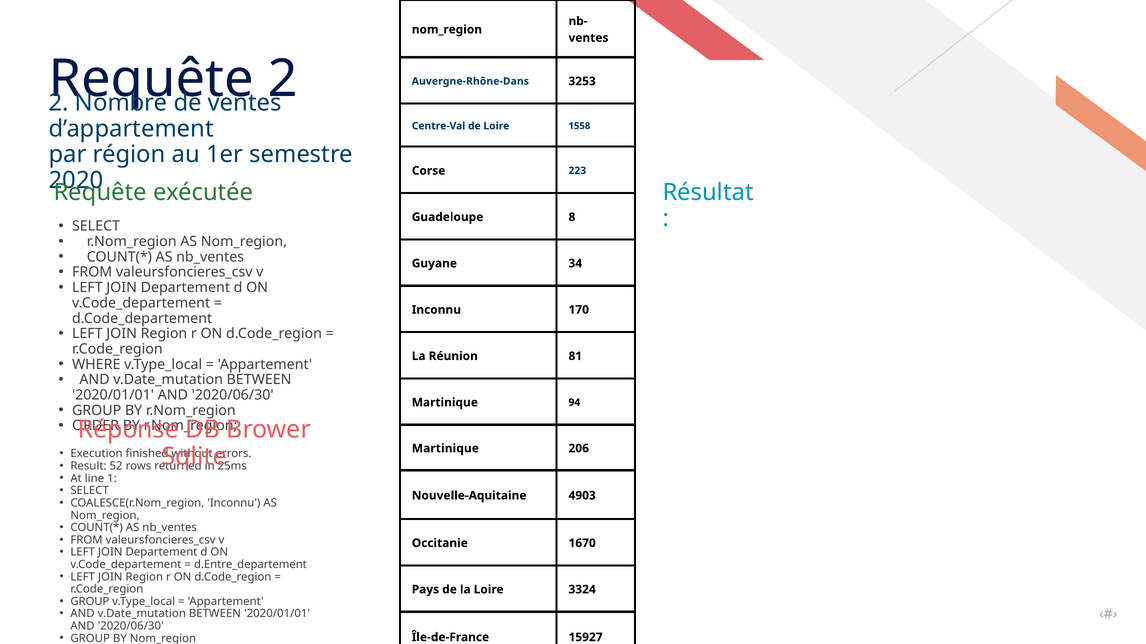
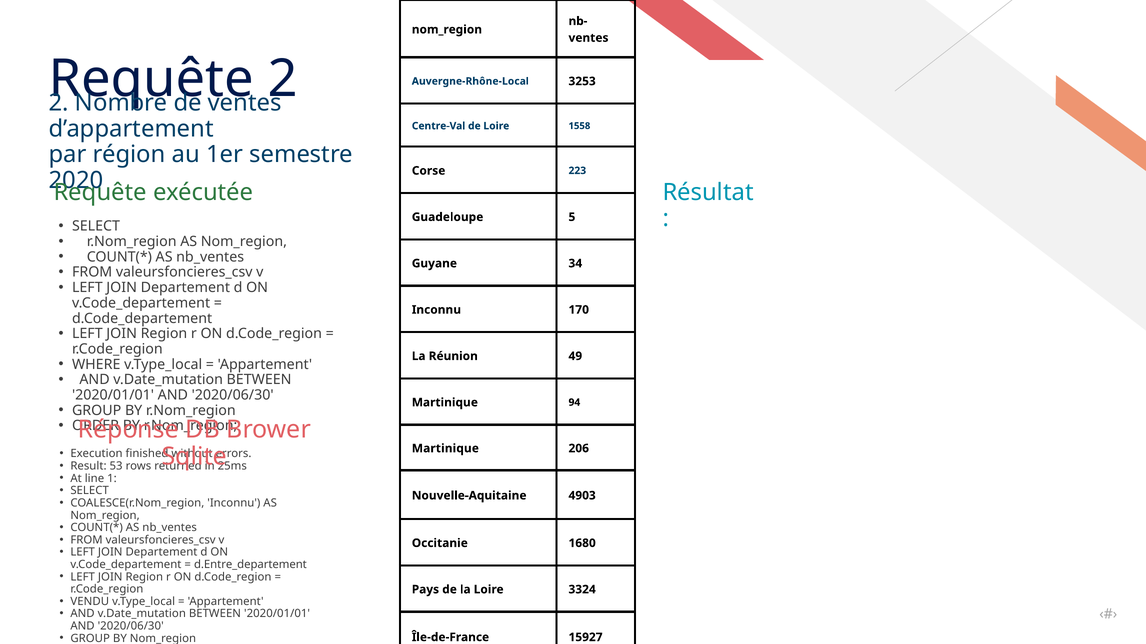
Auvergne-Rhône-Dans: Auvergne-Rhône-Dans -> Auvergne-Rhône-Local
8: 8 -> 5
81: 81 -> 49
52: 52 -> 53
1670: 1670 -> 1680
GROUP at (90, 602): GROUP -> VENDU
